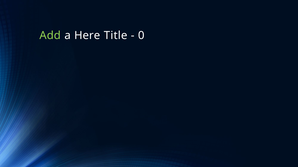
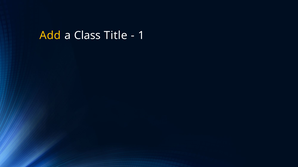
Add colour: light green -> yellow
Here: Here -> Class
0: 0 -> 1
